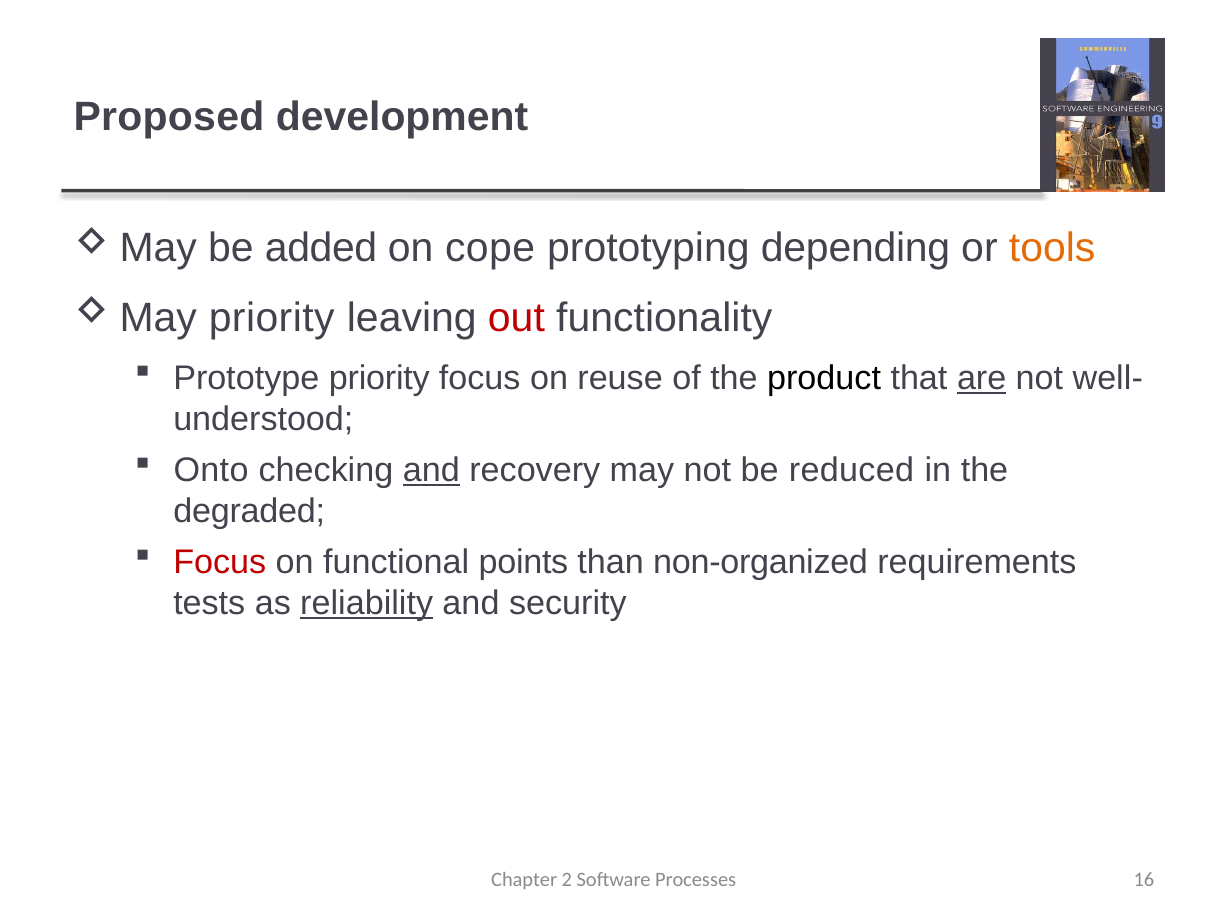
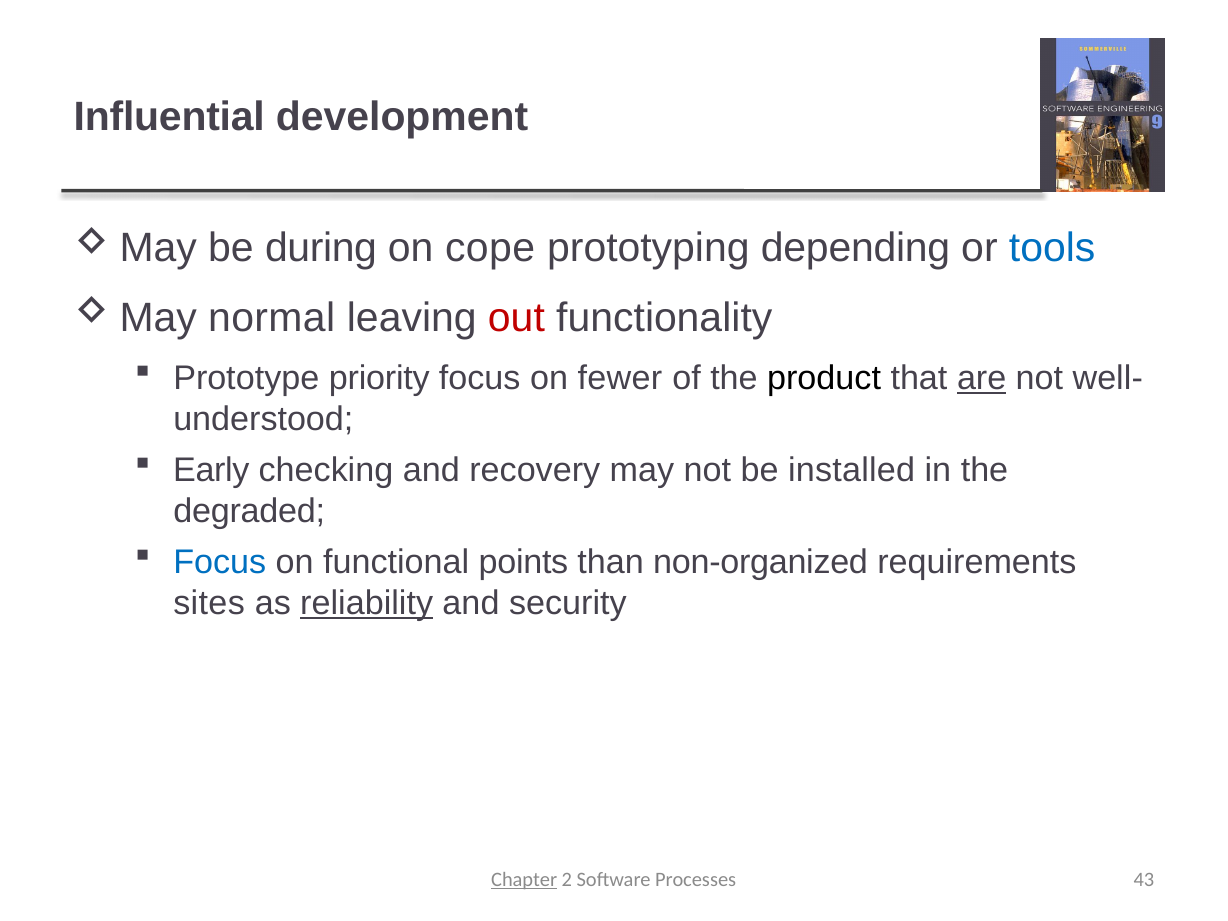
Proposed: Proposed -> Influential
added: added -> during
tools colour: orange -> blue
priority at (272, 318): priority -> normal
reuse: reuse -> fewer
Onto: Onto -> Early
and at (431, 470) underline: present -> none
reduced: reduced -> installed
Focus at (220, 562) colour: red -> blue
tests: tests -> sites
Chapter underline: none -> present
16: 16 -> 43
